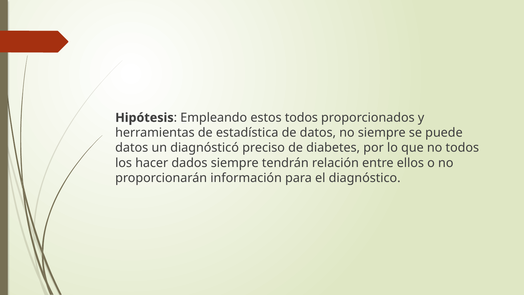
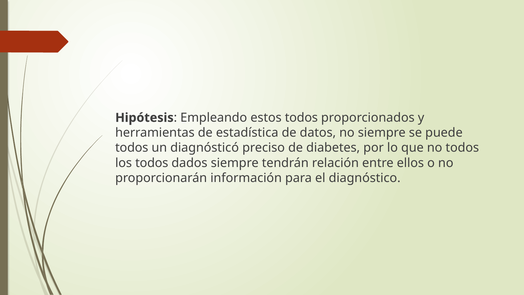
datos at (132, 148): datos -> todos
los hacer: hacer -> todos
